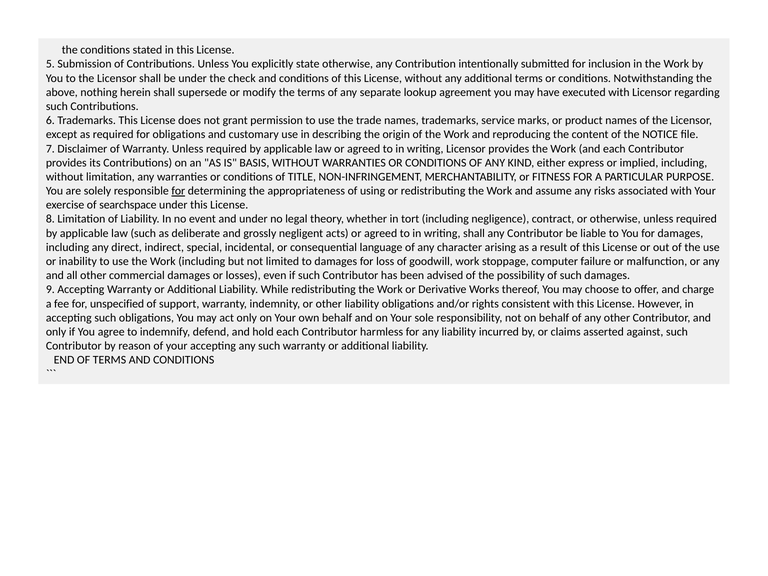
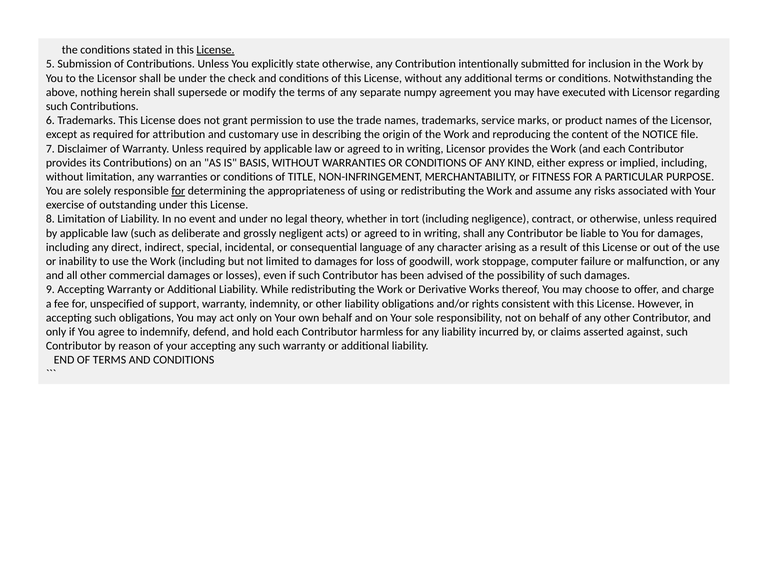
License at (216, 50) underline: none -> present
lookup: lookup -> numpy
for obligations: obligations -> attribution
searchspace: searchspace -> outstanding
